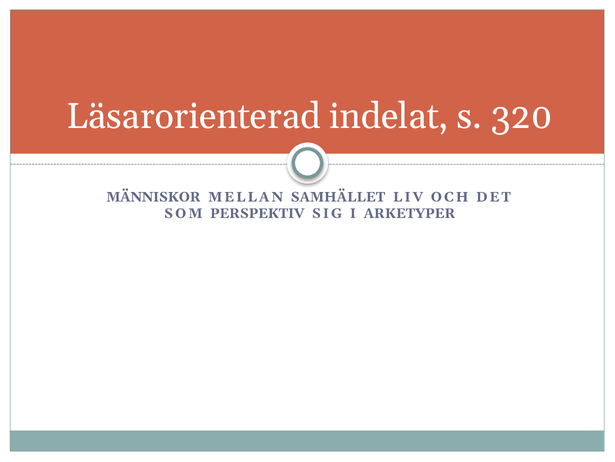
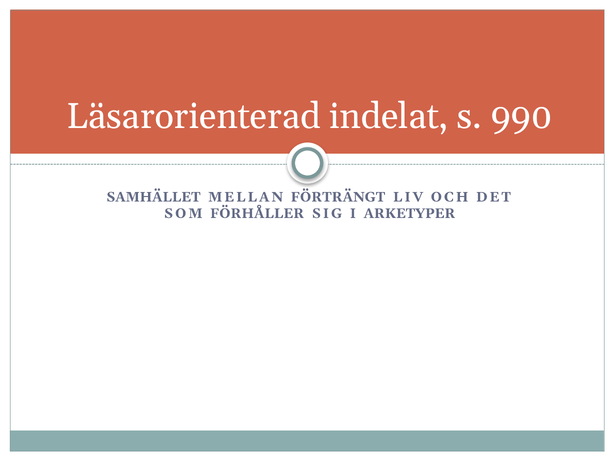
320: 320 -> 990
MÄNNISKOR: MÄNNISKOR -> SAMHÄLLET
SAMHÄLLET: SAMHÄLLET -> FÖRTRÄNGT
PERSPEKTIV: PERSPEKTIV -> FÖRHÅLLER
